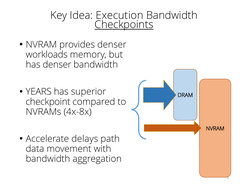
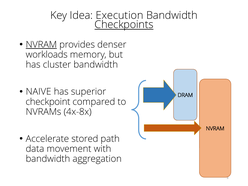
NVRAM at (41, 45) underline: none -> present
has denser: denser -> cluster
YEARS: YEARS -> NAIVE
delays: delays -> stored
